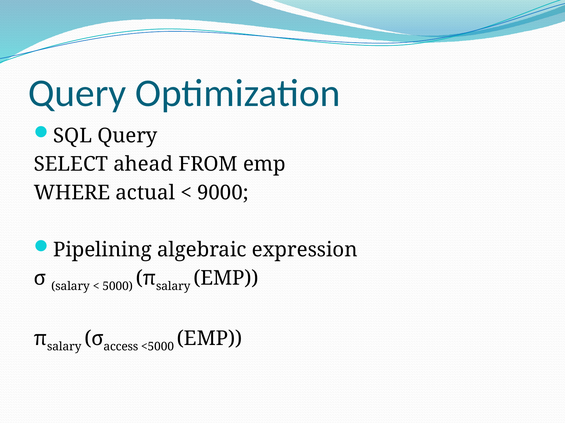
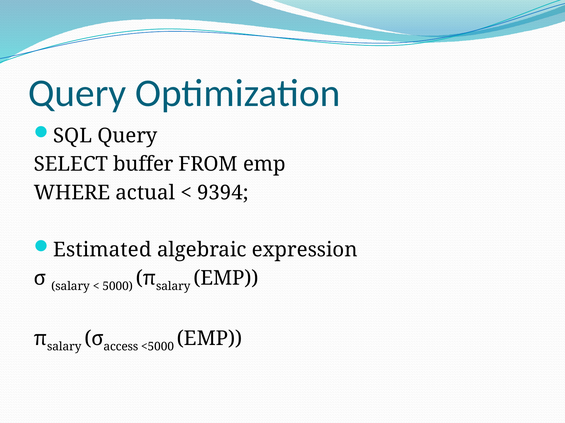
ahead: ahead -> buffer
9000: 9000 -> 9394
Pipelining: Pipelining -> Estimated
